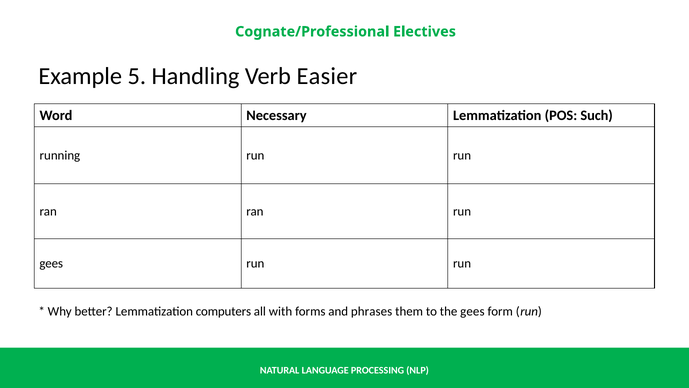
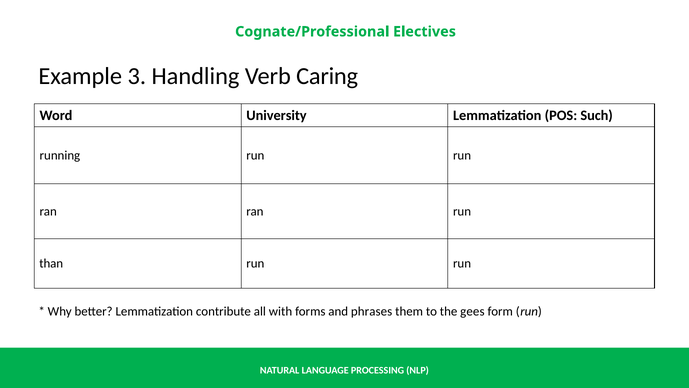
5: 5 -> 3
Easier: Easier -> Caring
Necessary: Necessary -> University
gees at (51, 263): gees -> than
computers: computers -> contribute
